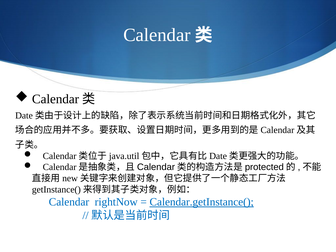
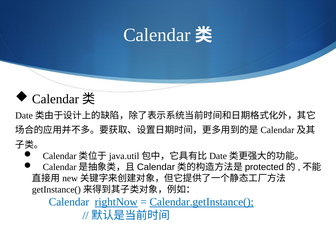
rightNow underline: none -> present
